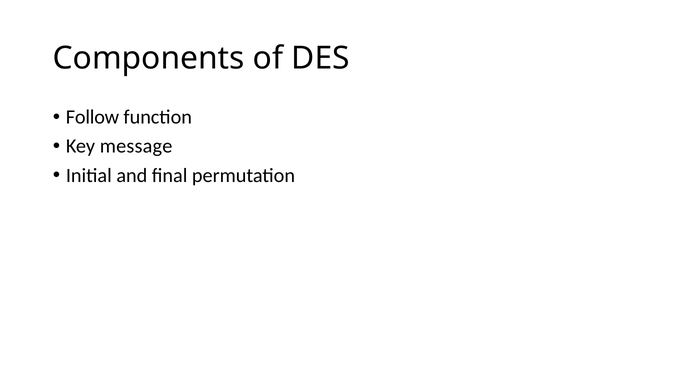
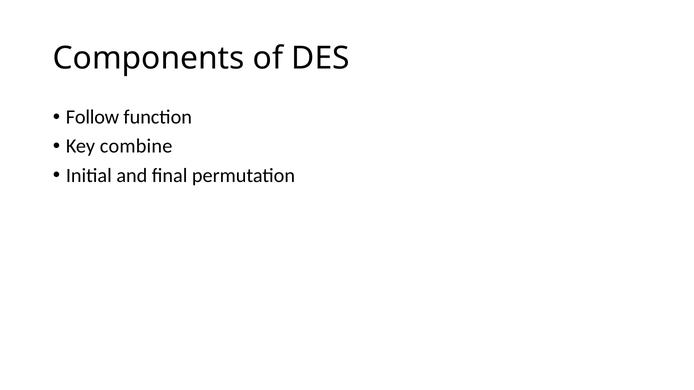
message: message -> combine
